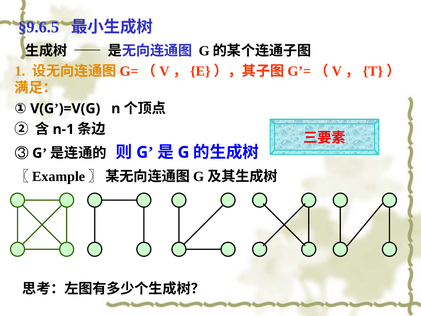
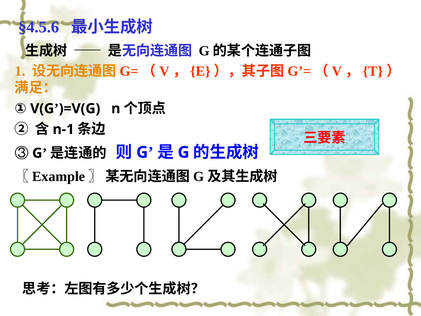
§9.6.5: §9.6.5 -> §4.5.6
